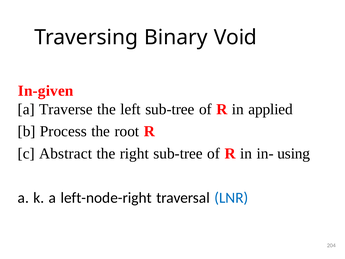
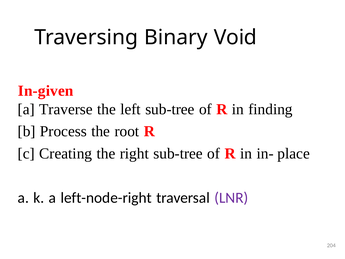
applied: applied -> finding
Abstract: Abstract -> Creating
using: using -> place
LNR colour: blue -> purple
